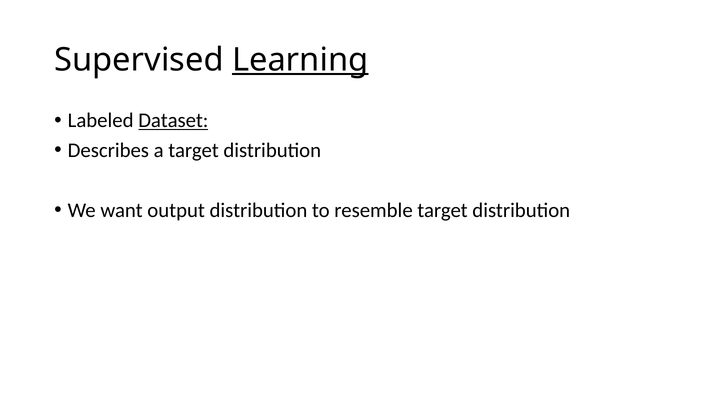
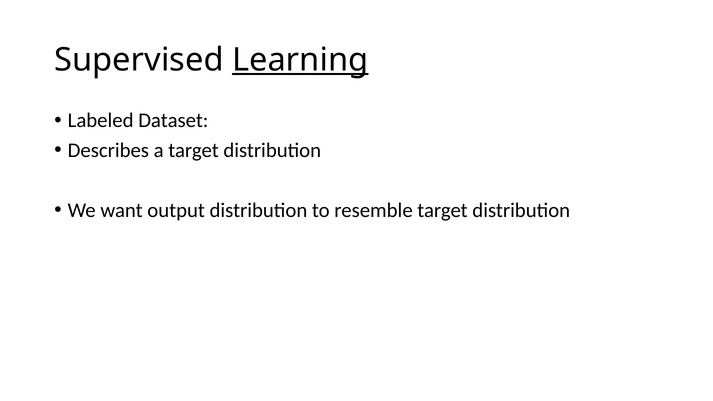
Dataset underline: present -> none
